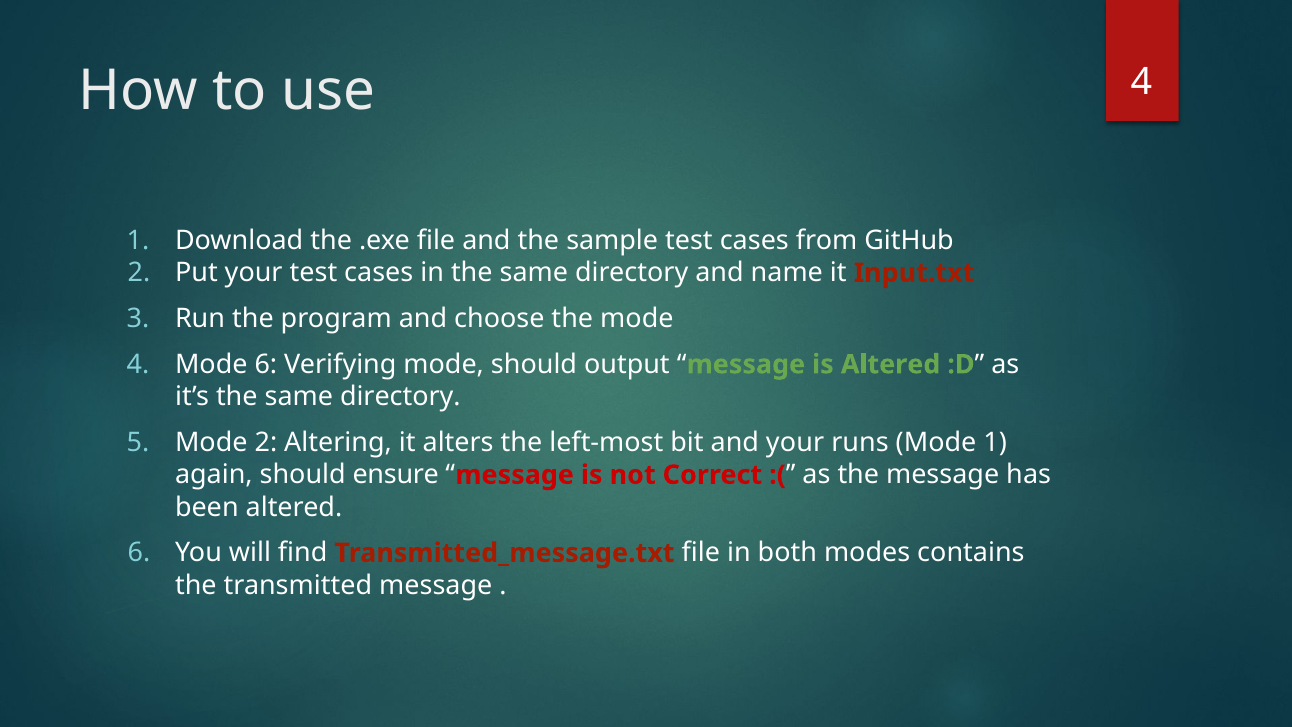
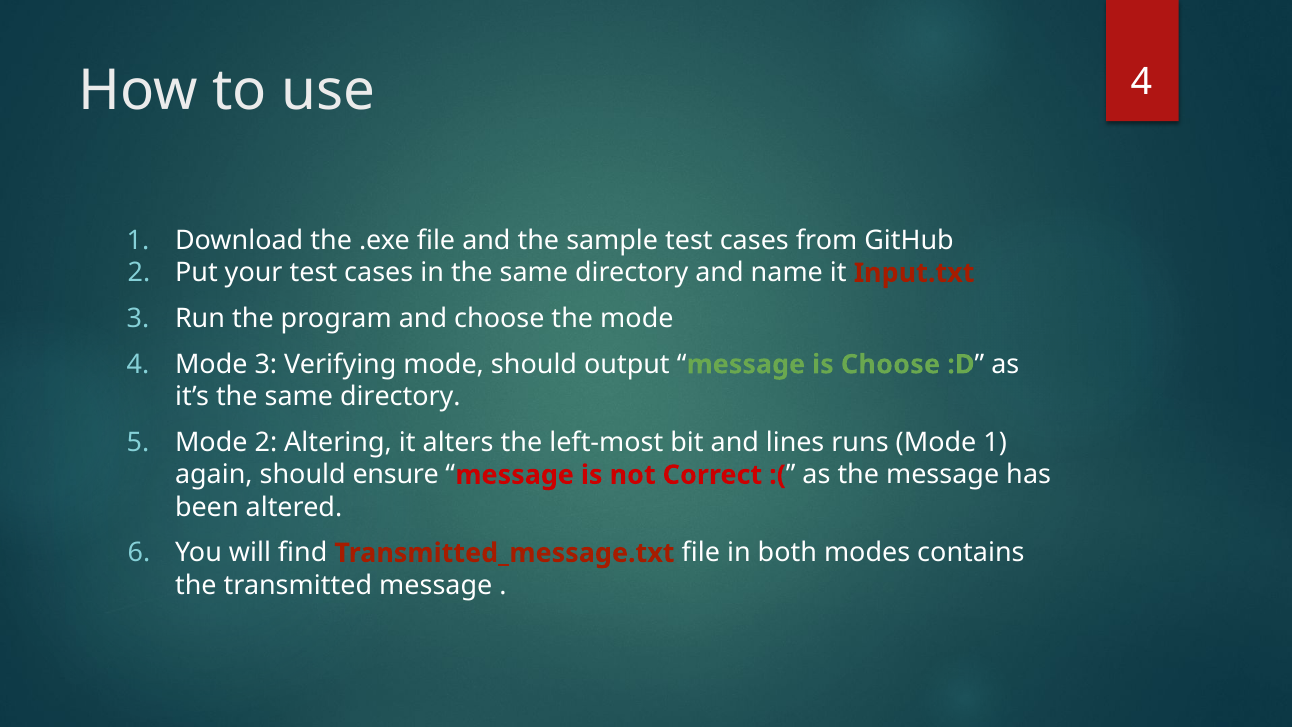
Mode 6: 6 -> 3
is Altered: Altered -> Choose
and your: your -> lines
